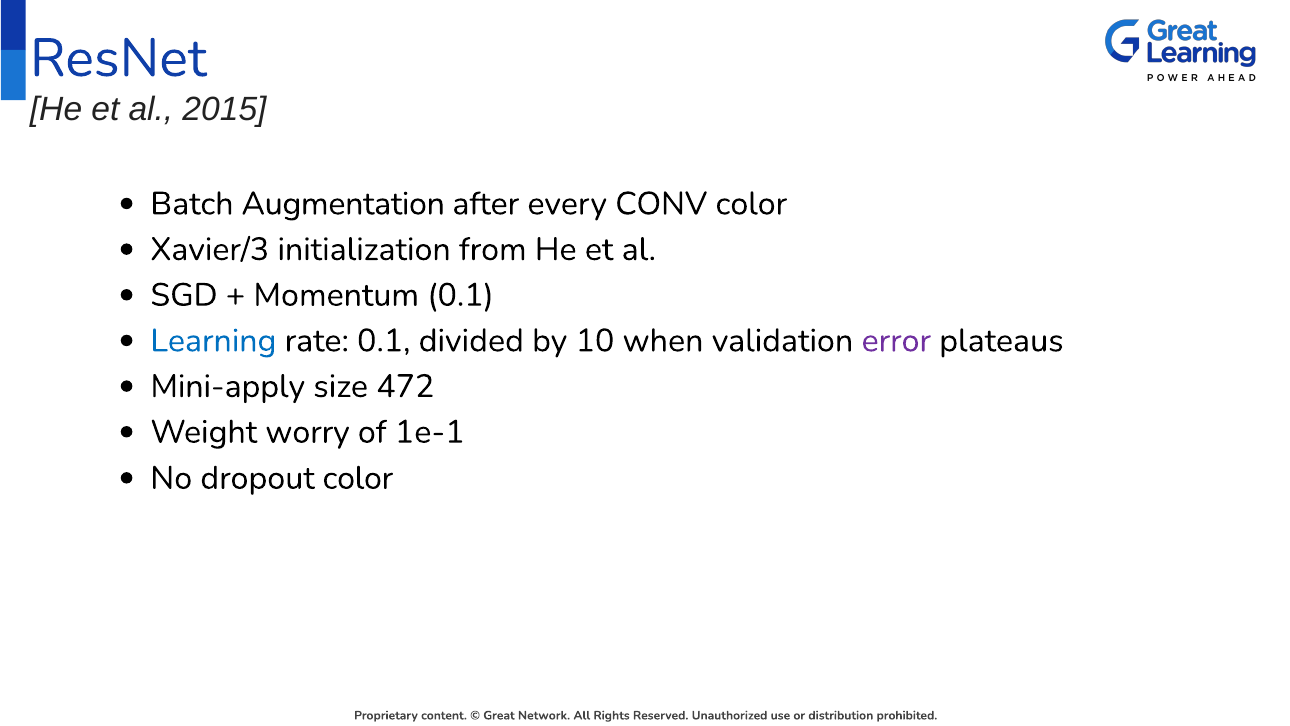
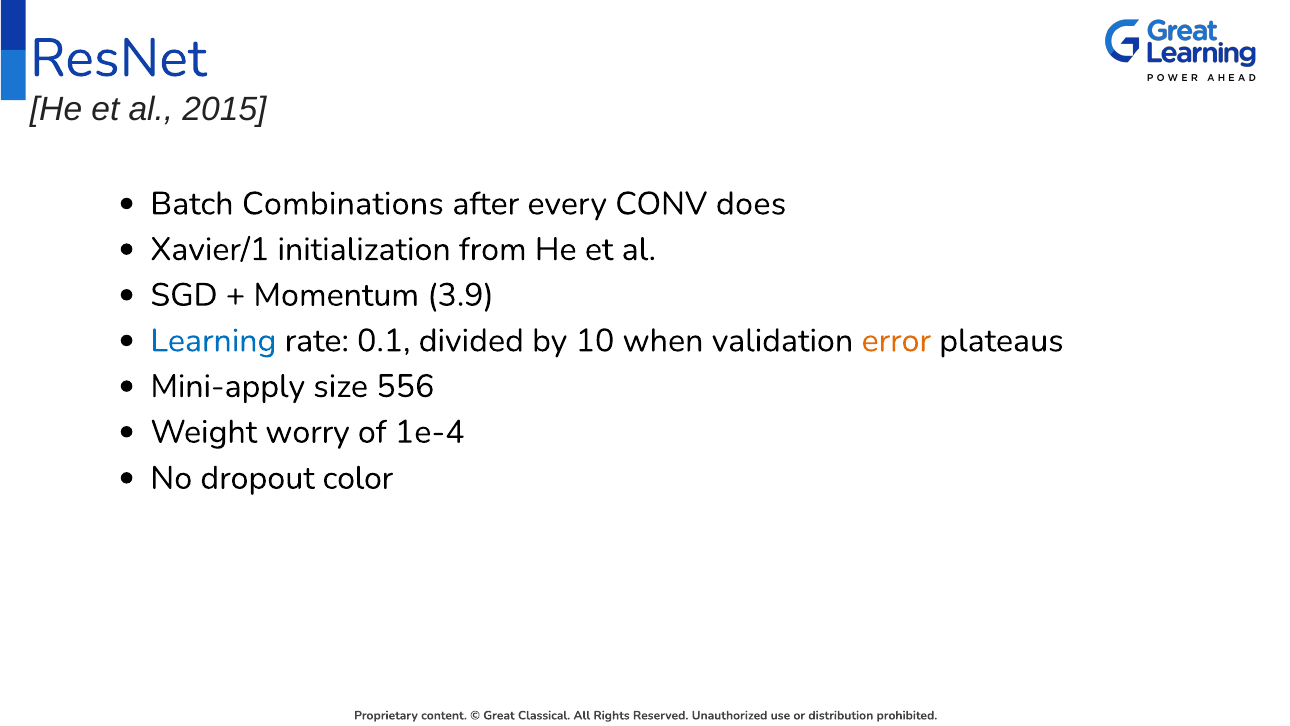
Augmentation: Augmentation -> Combinations
CONV color: color -> does
Xavier/3: Xavier/3 -> Xavier/1
Momentum 0.1: 0.1 -> 3.9
error colour: purple -> orange
472: 472 -> 556
1e-1: 1e-1 -> 1e-4
Network: Network -> Classical
